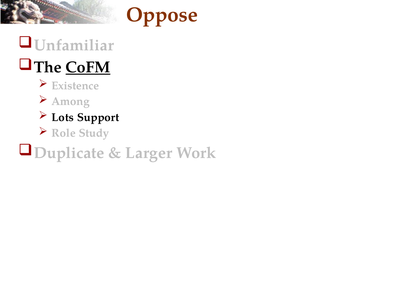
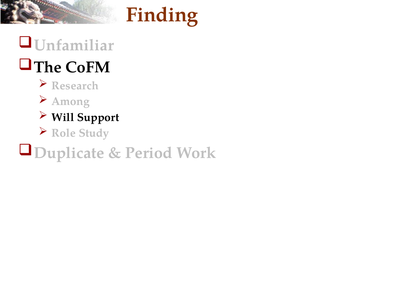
Oppose: Oppose -> Finding
CoFM underline: present -> none
Existence: Existence -> Research
Lots: Lots -> Will
Larger: Larger -> Period
